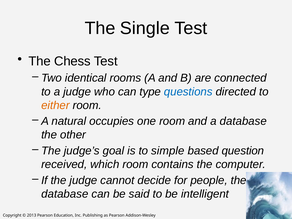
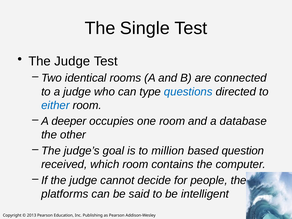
Chess at (72, 61): Chess -> Judge
either colour: orange -> blue
natural: natural -> deeper
simple: simple -> million
database at (65, 194): database -> platforms
